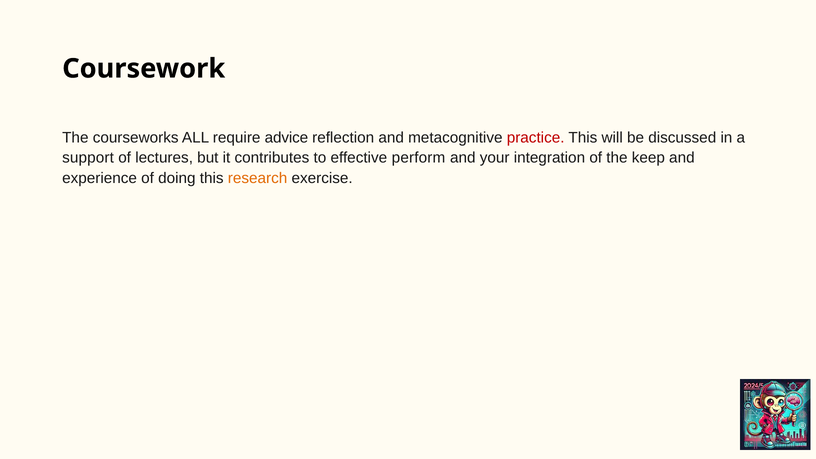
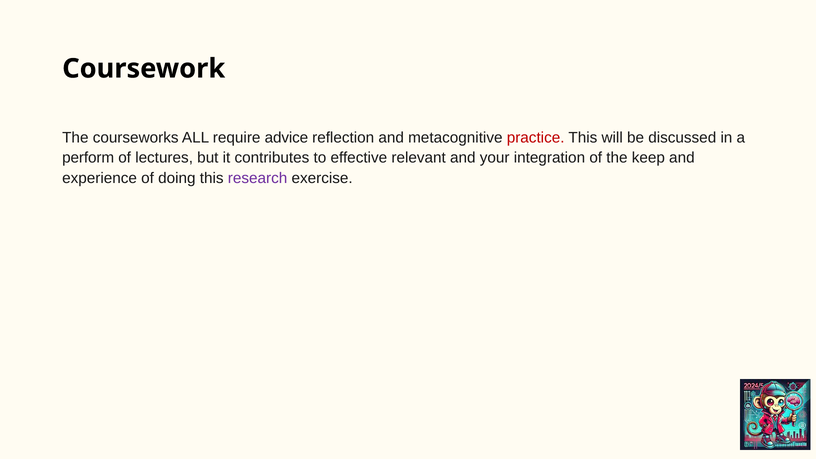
support: support -> perform
perform: perform -> relevant
research colour: orange -> purple
